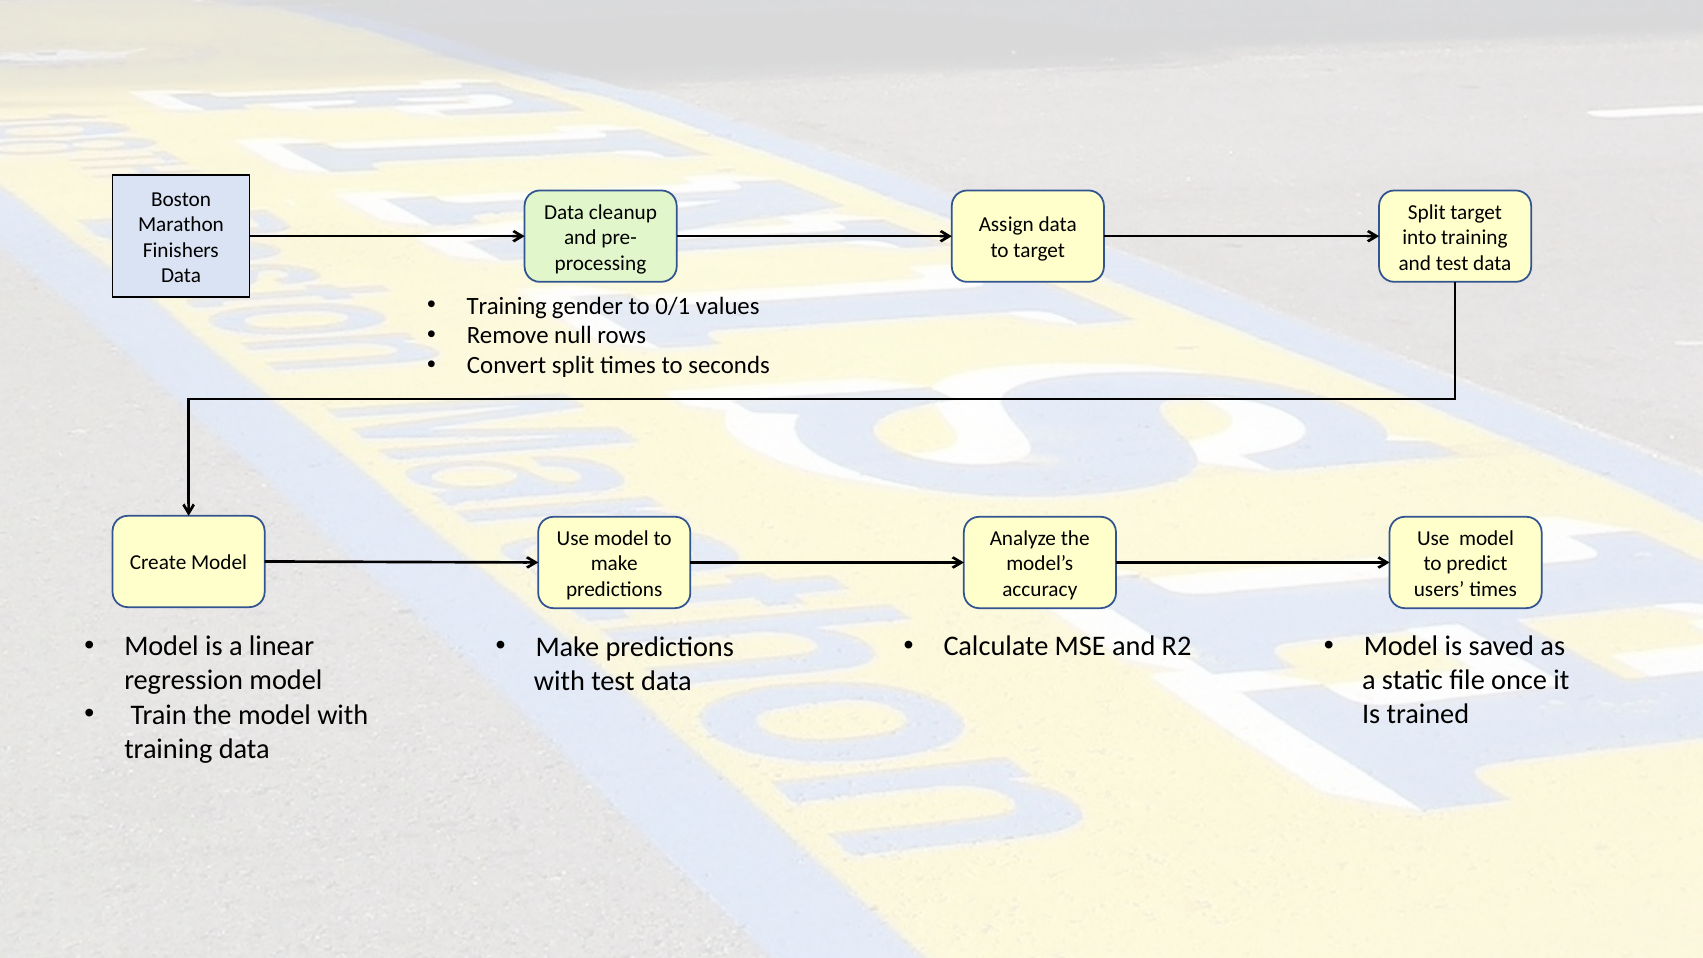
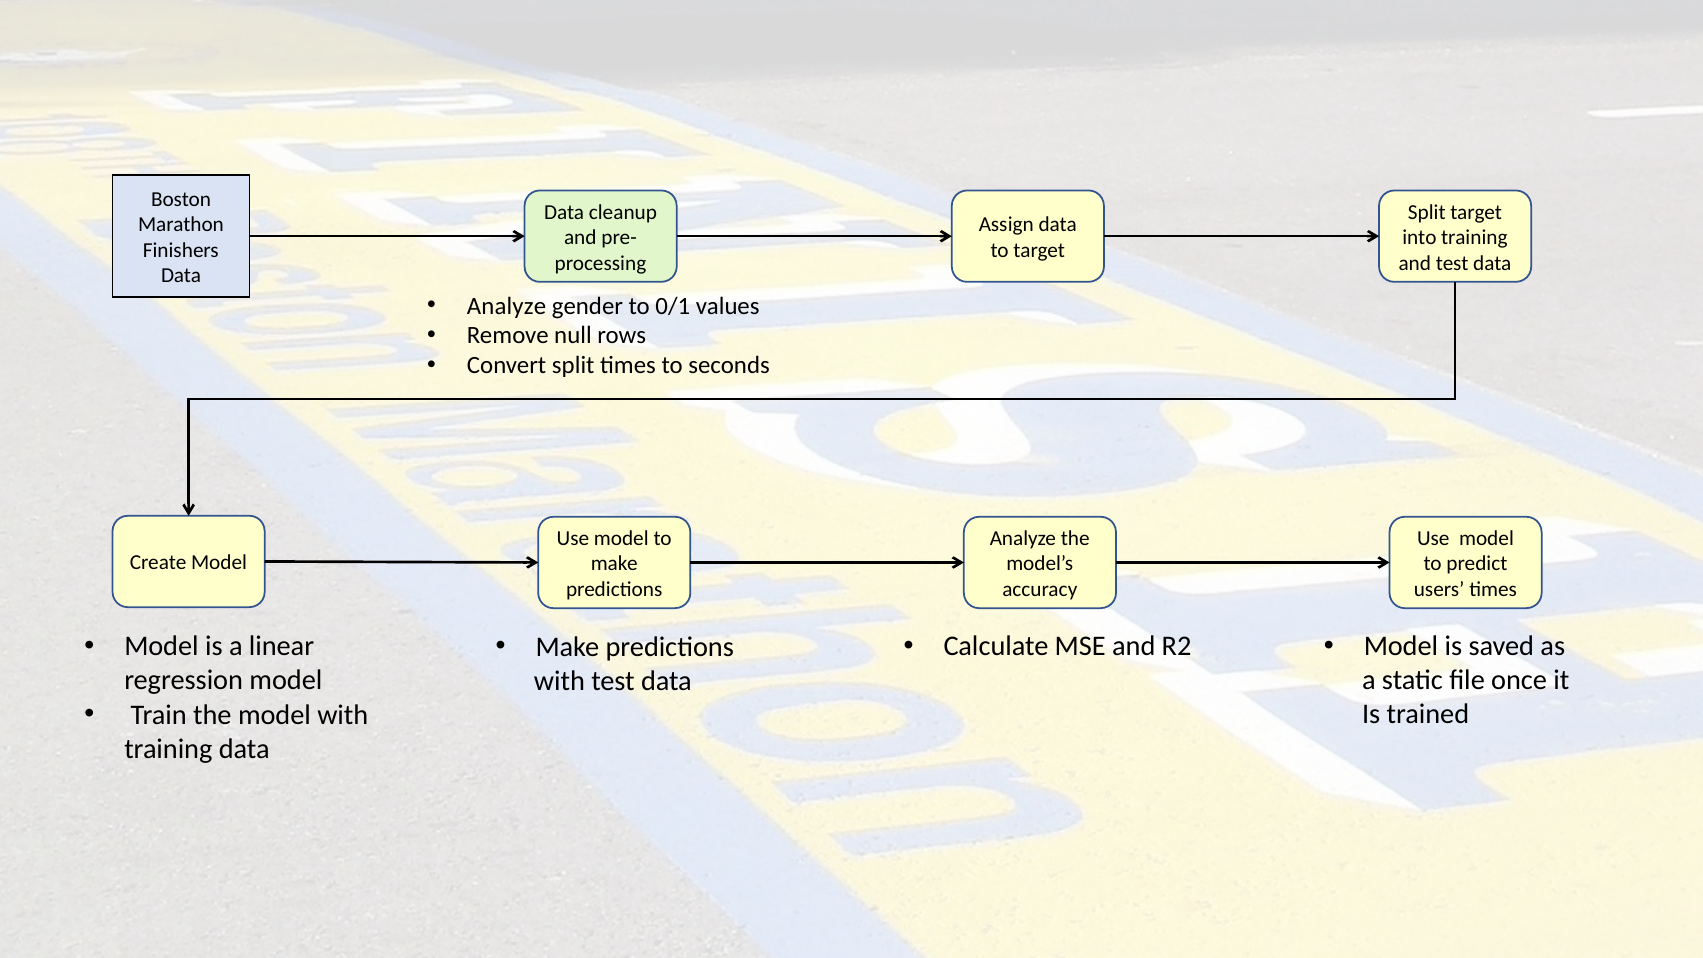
Training at (507, 306): Training -> Analyze
